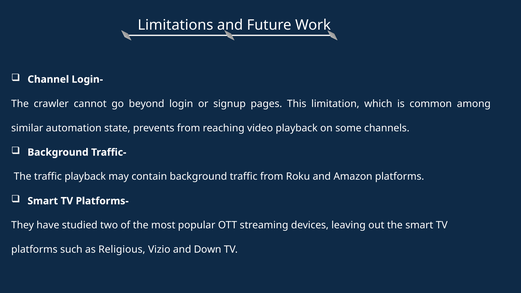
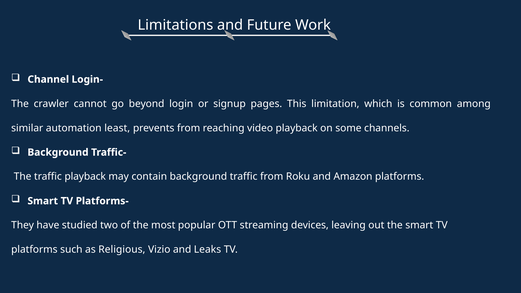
state: state -> least
Down: Down -> Leaks
